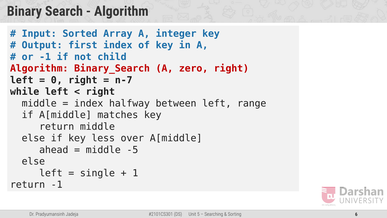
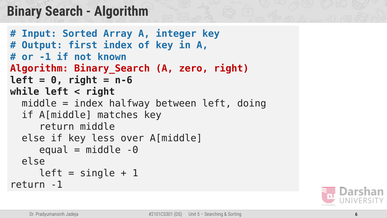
child: child -> known
n-7: n-7 -> n-6
range: range -> doing
ahead: ahead -> equal
-5: -5 -> -0
